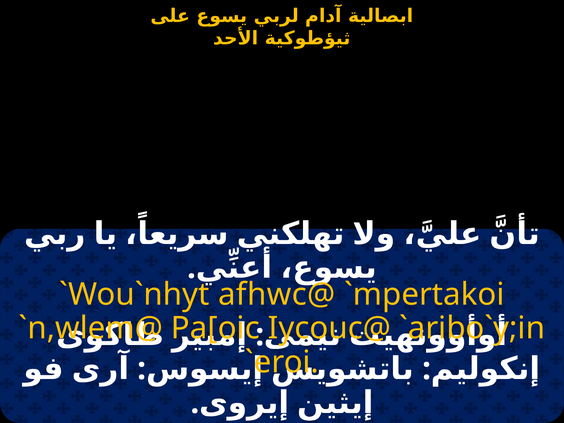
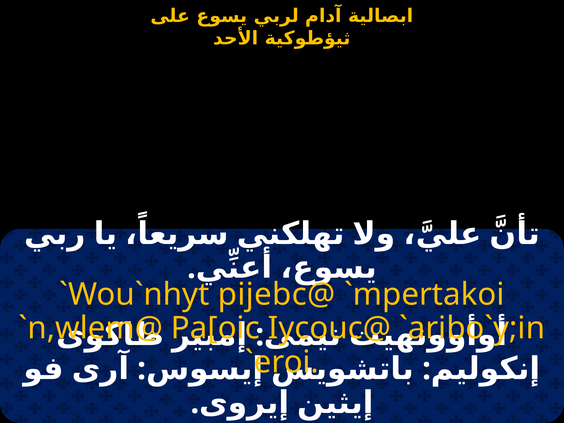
afhwc@: afhwc@ -> pijebc@
